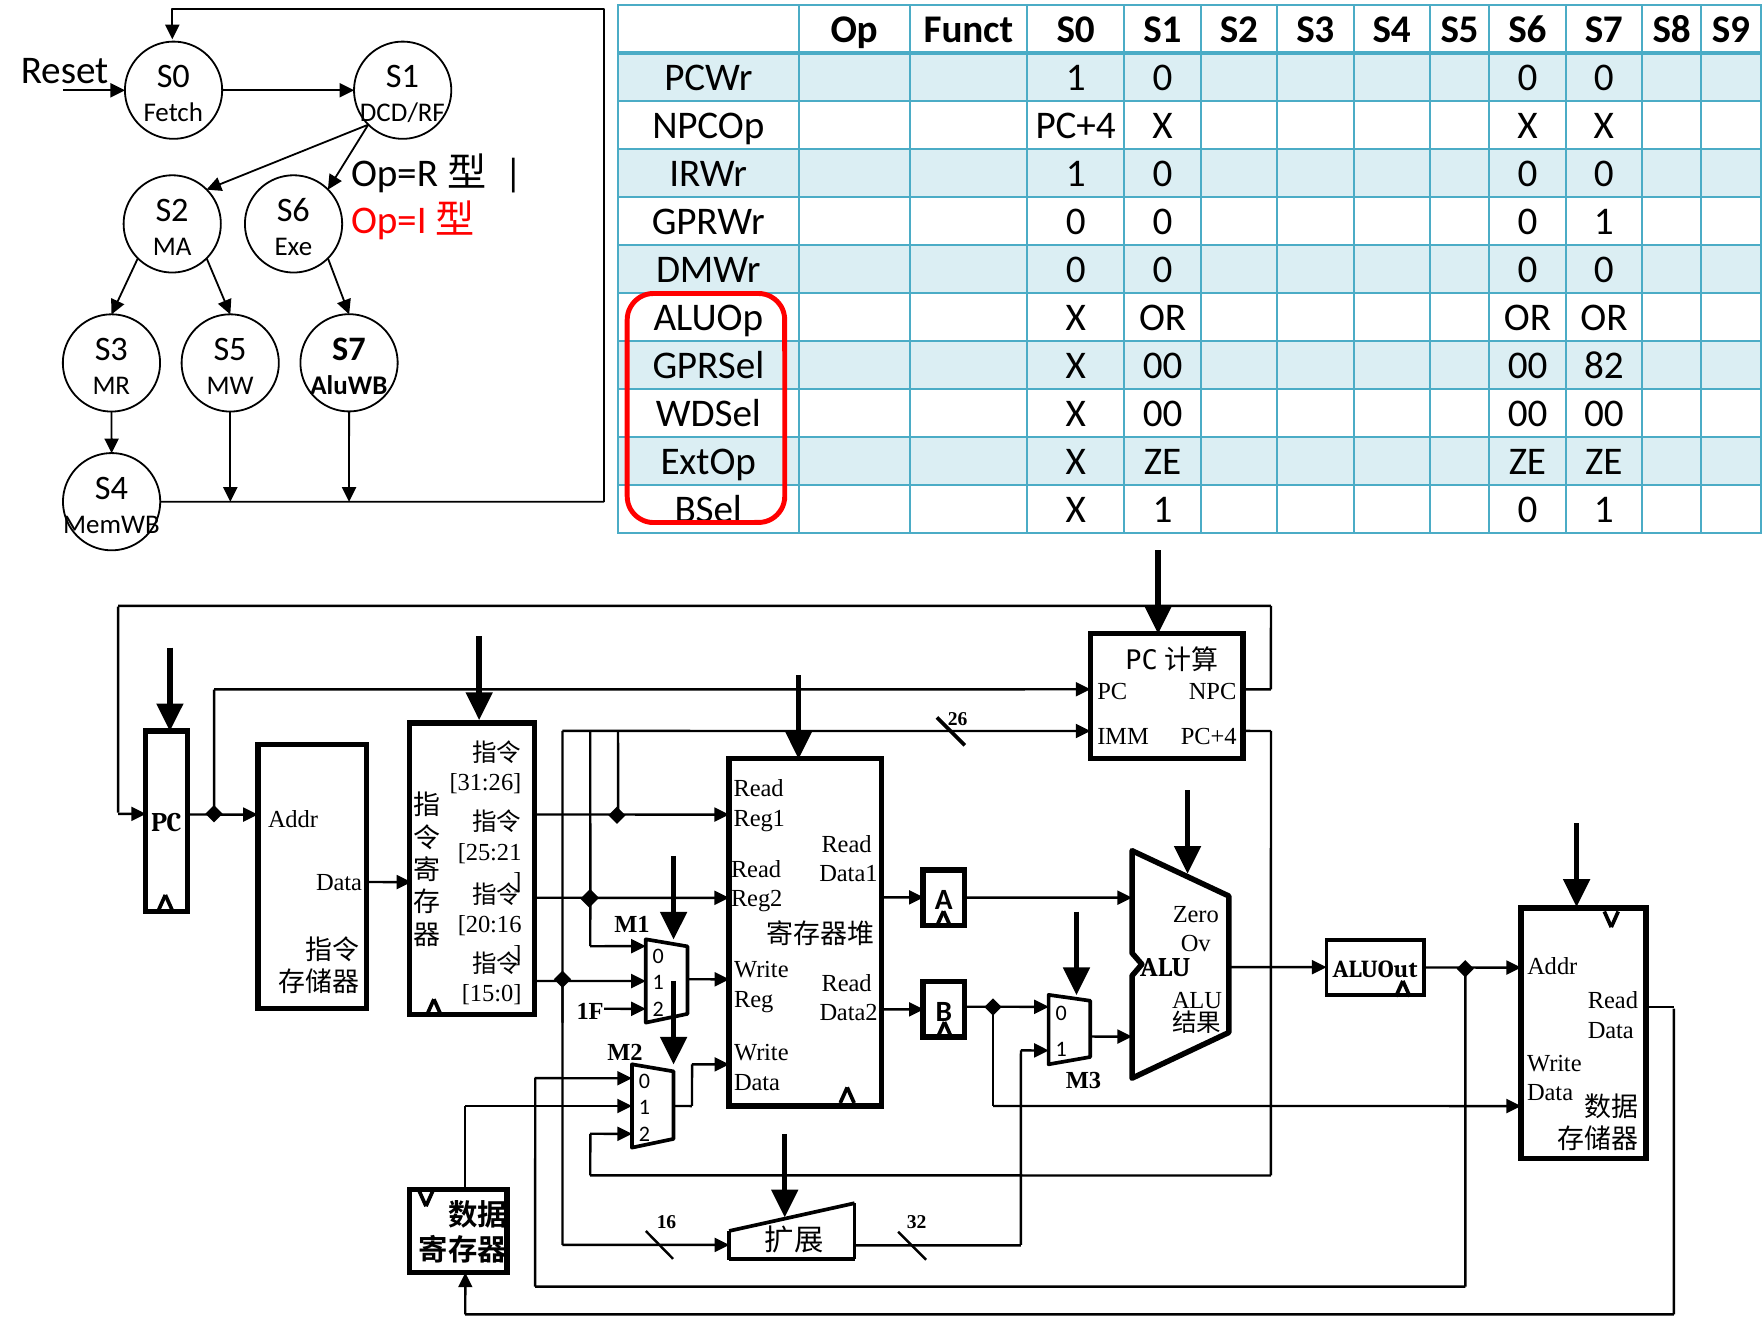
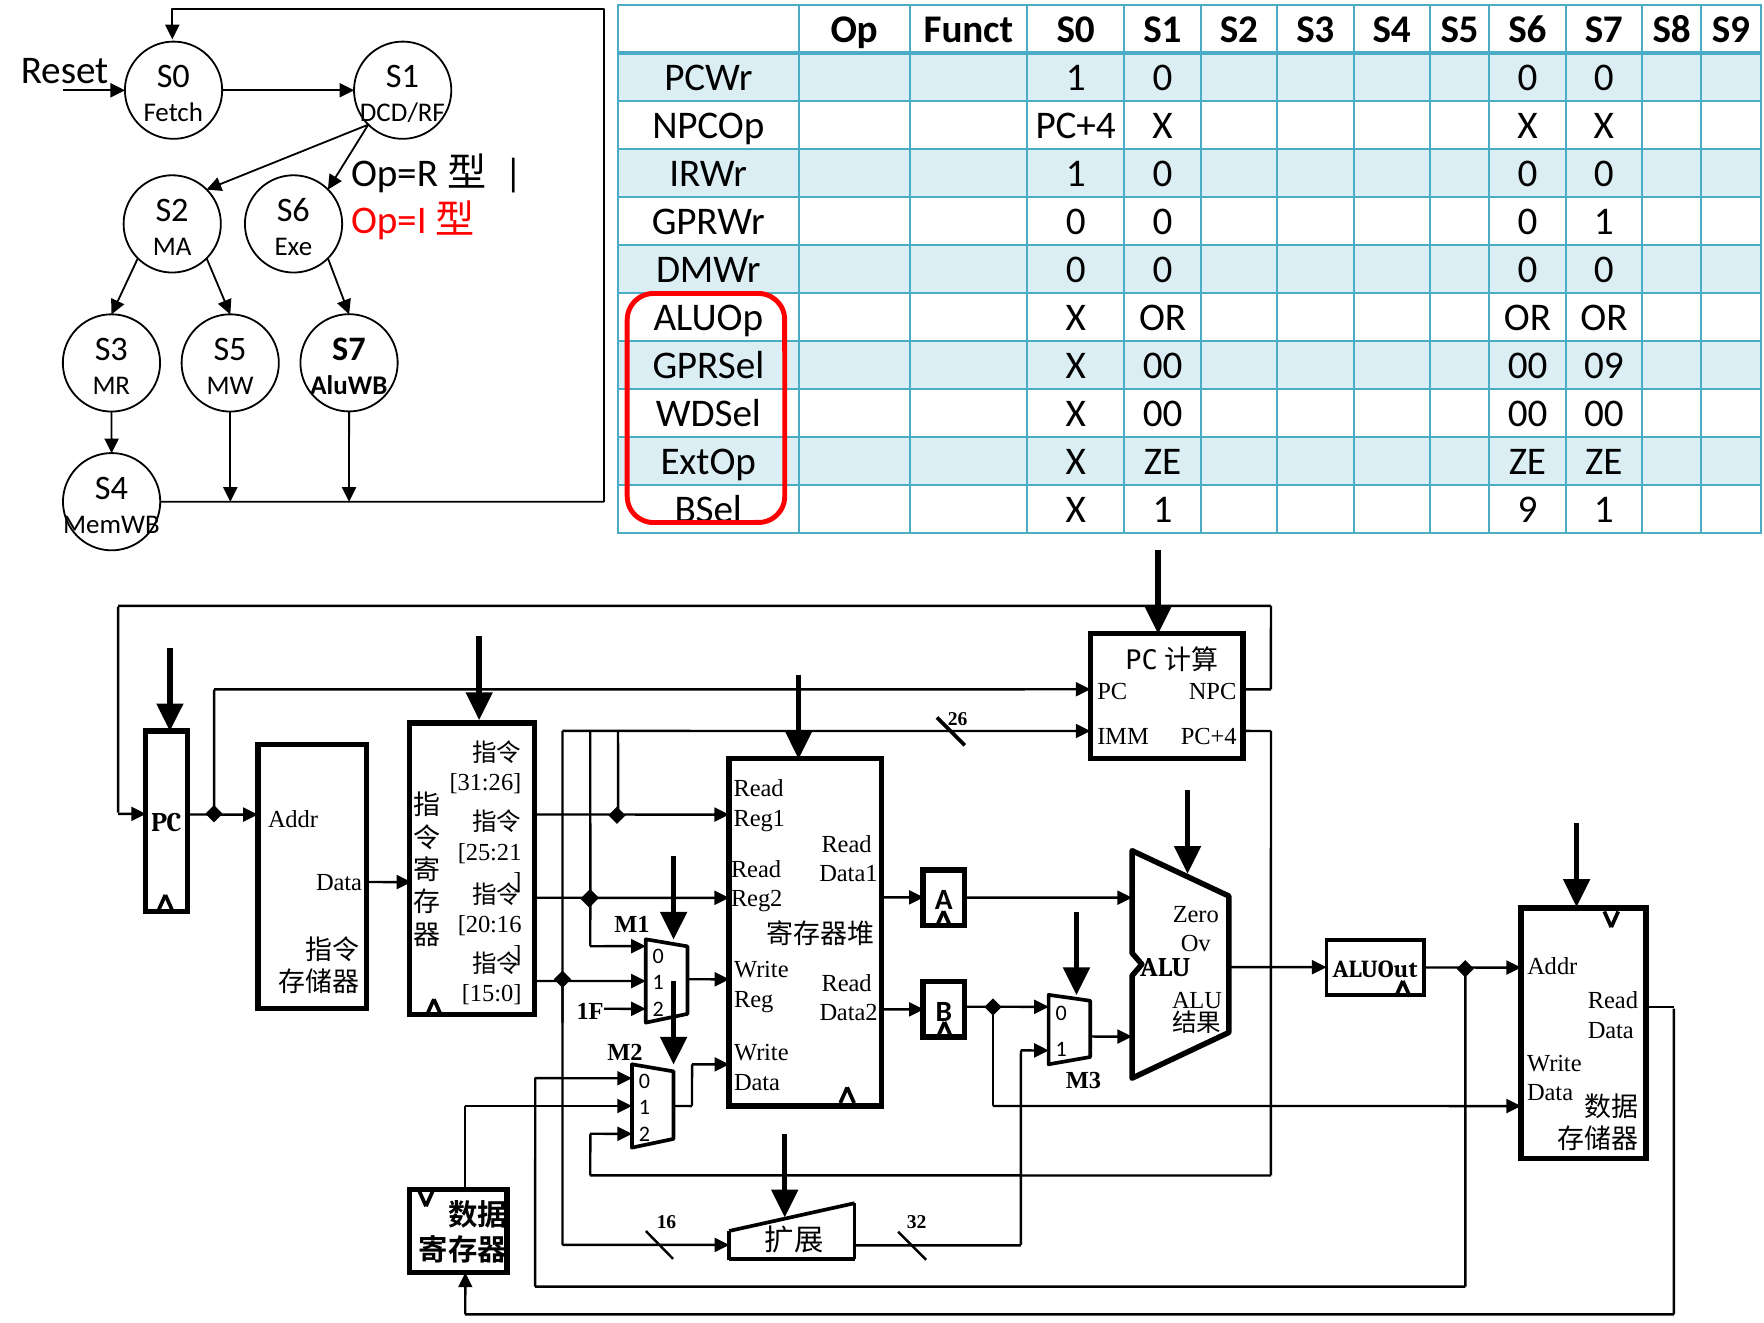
82: 82 -> 09
X 1 0: 0 -> 9
